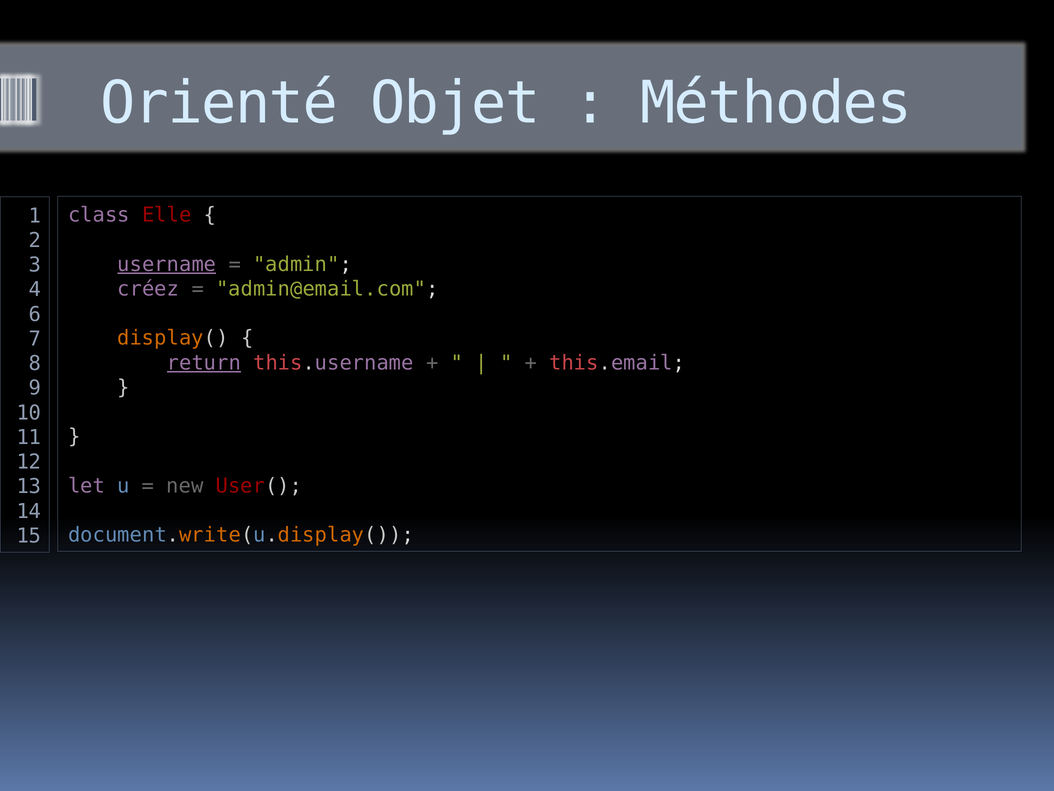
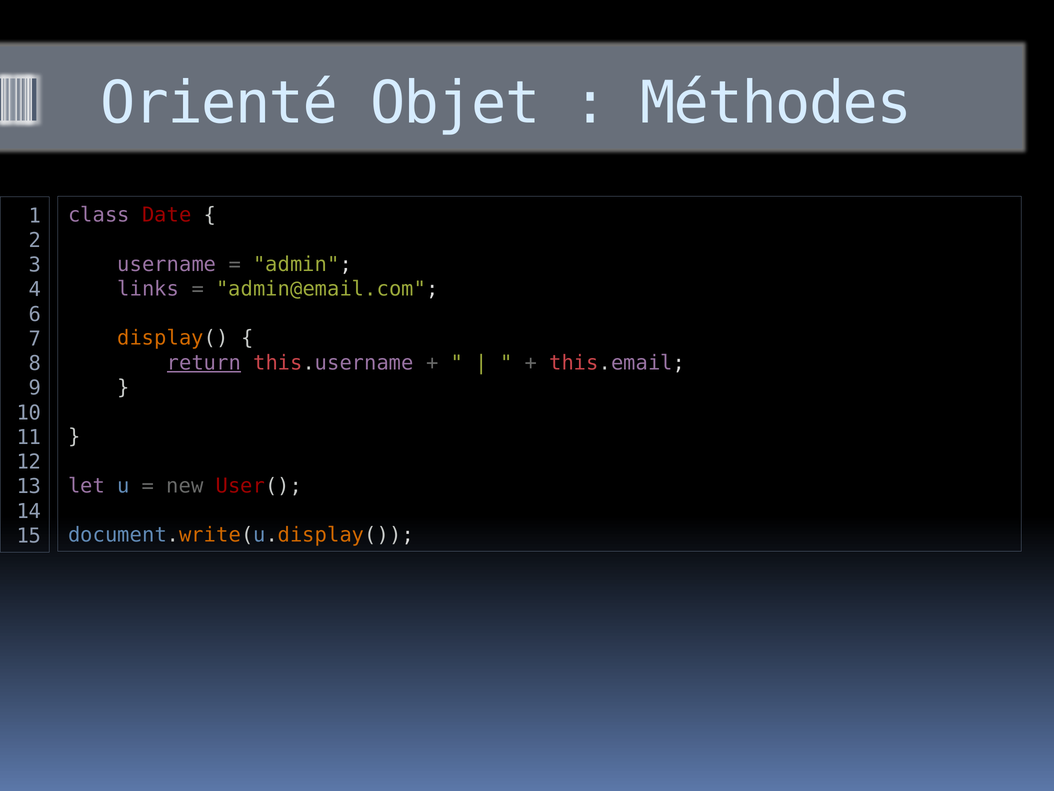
Elle: Elle -> Date
username underline: present -> none
créez: créez -> links
